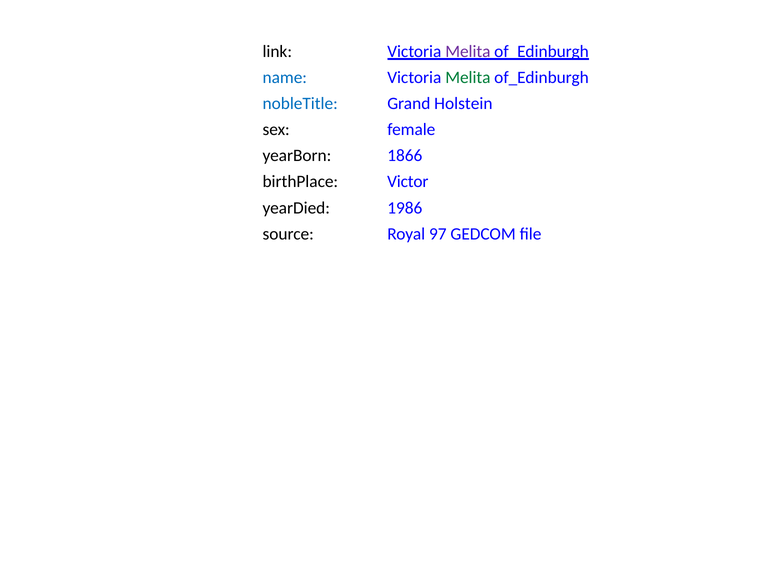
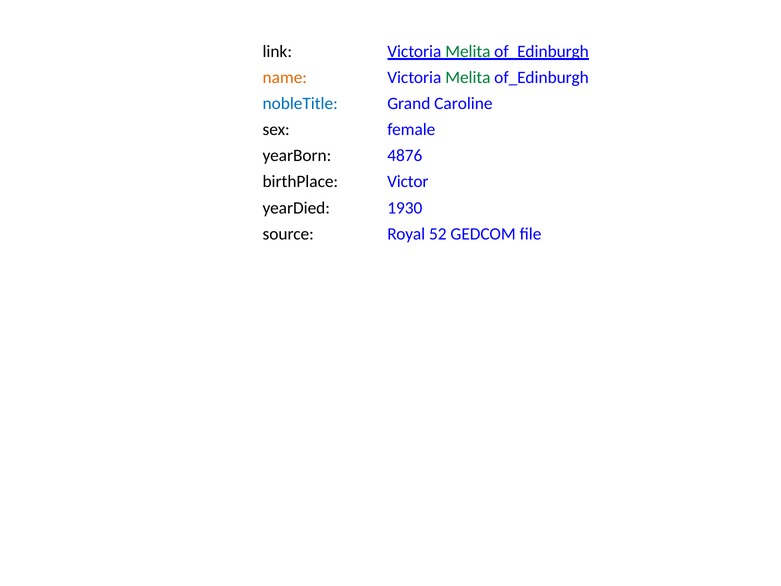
Melita at (468, 51) colour: purple -> green
name colour: blue -> orange
Holstein: Holstein -> Caroline
1866: 1866 -> 4876
1986: 1986 -> 1930
97: 97 -> 52
